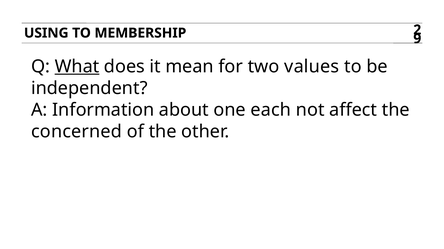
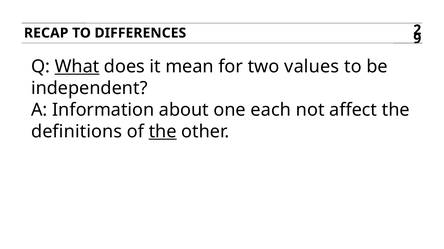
USING: USING -> RECAP
MEMBERSHIP: MEMBERSHIP -> DIFFERENCES
concerned: concerned -> definitions
the at (163, 132) underline: none -> present
